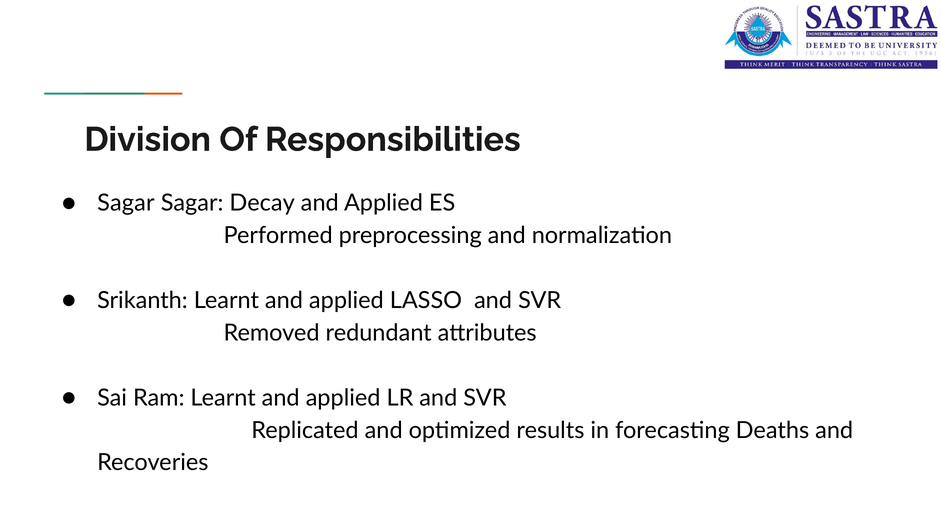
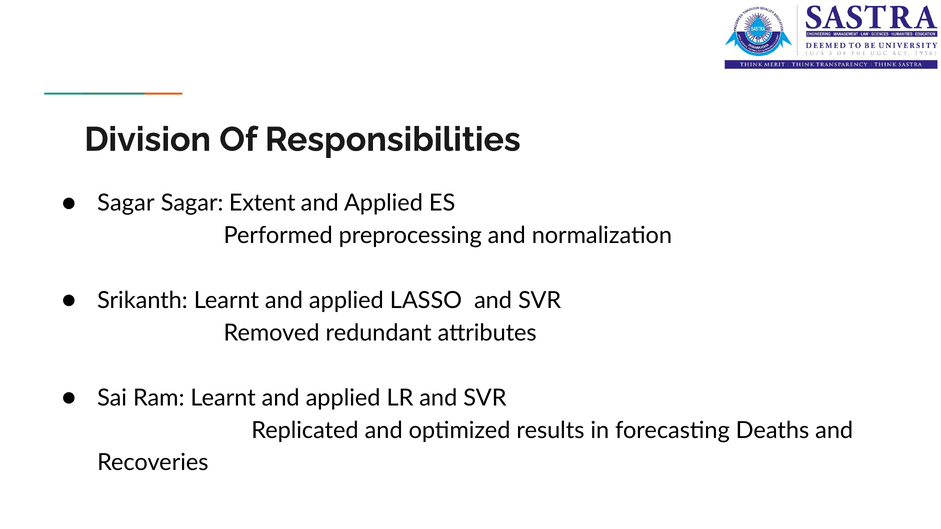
Decay: Decay -> Extent
